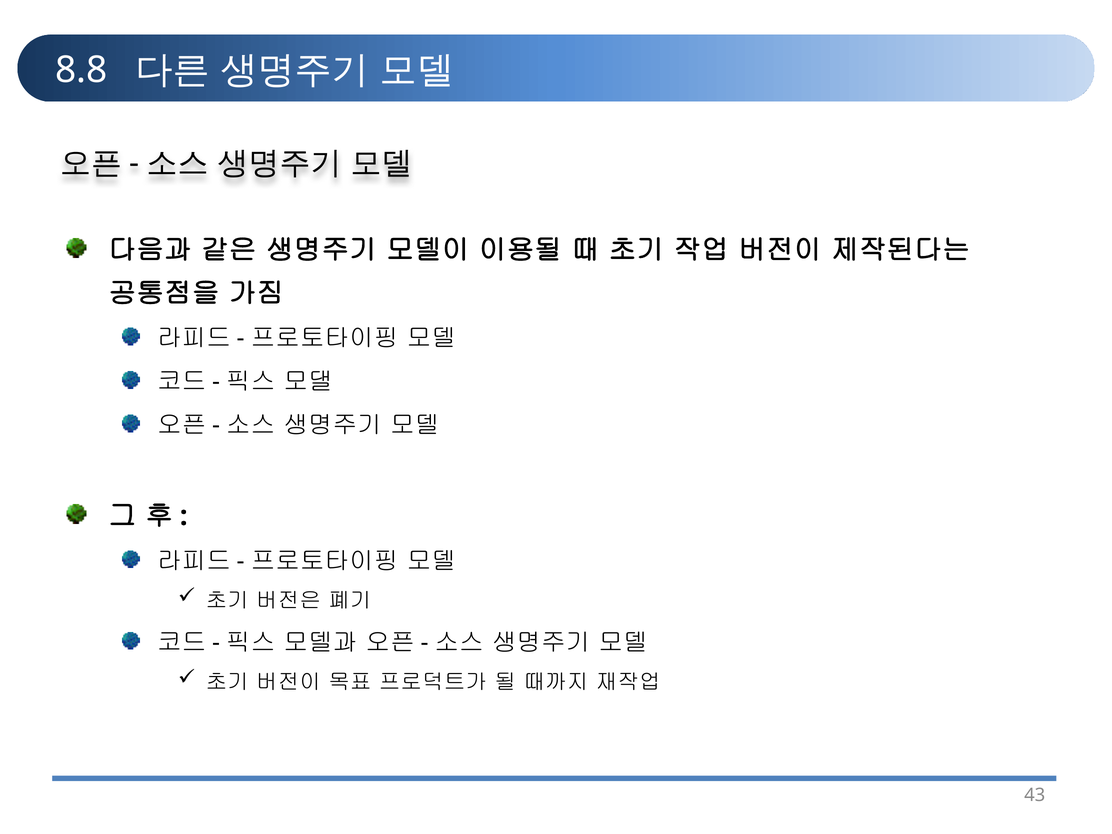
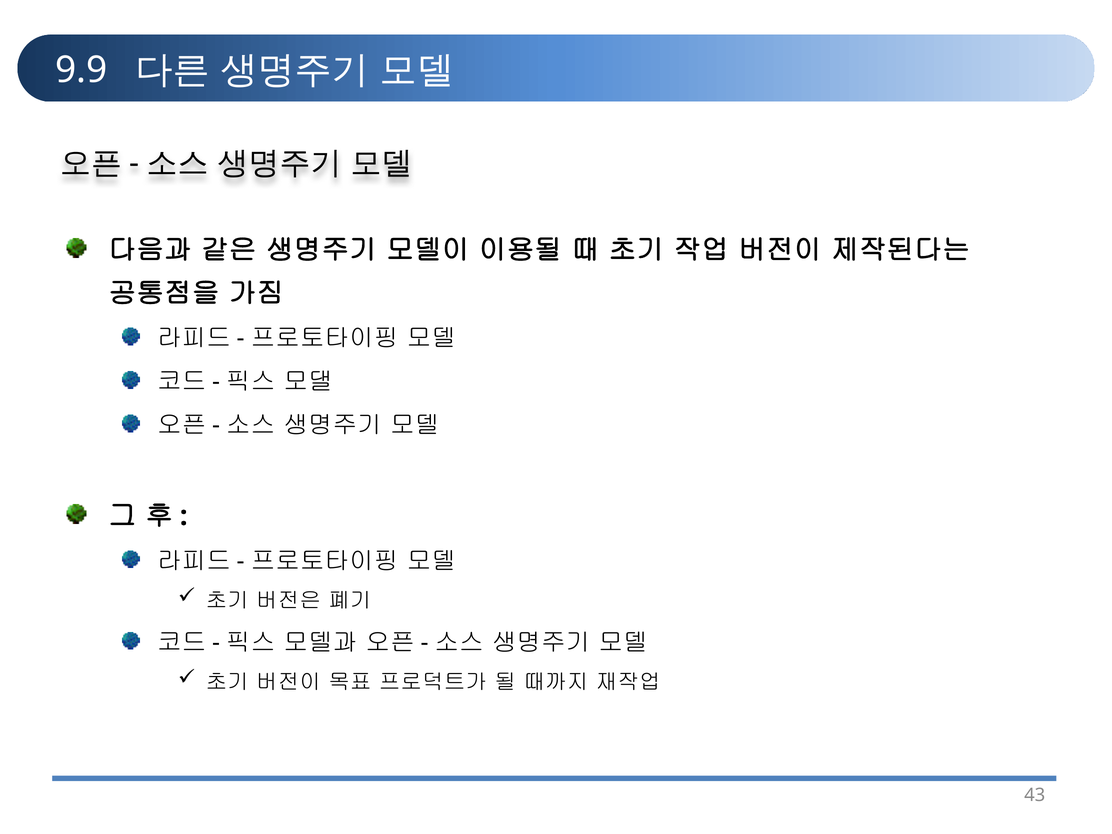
8.8: 8.8 -> 9.9
